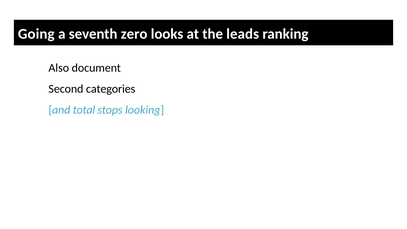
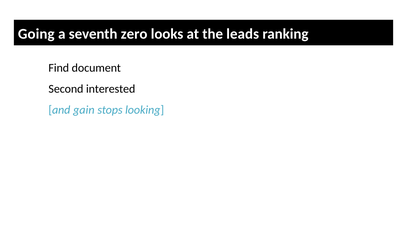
Also: Also -> Find
categories: categories -> interested
total: total -> gain
